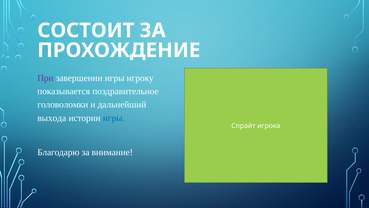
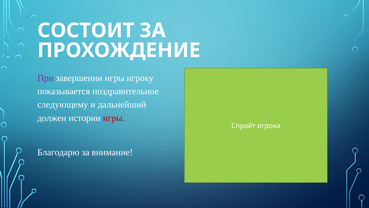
головоломки: головоломки -> следующему
выхода: выхода -> должен
игры at (114, 118) colour: blue -> red
